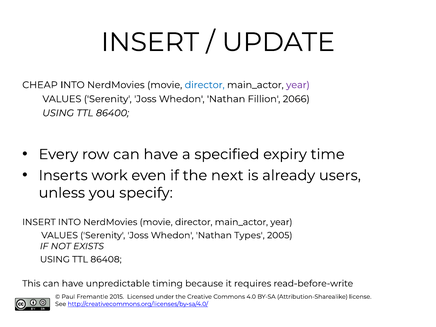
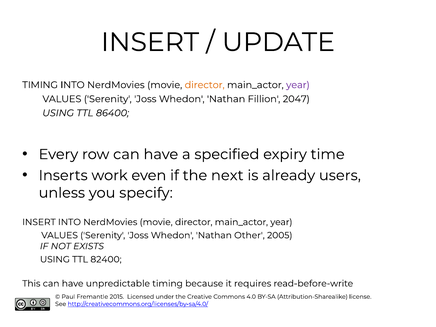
CHEAP at (40, 85): CHEAP -> TIMING
director at (205, 85) colour: blue -> orange
2066: 2066 -> 2047
Types: Types -> Other
86408: 86408 -> 82400
